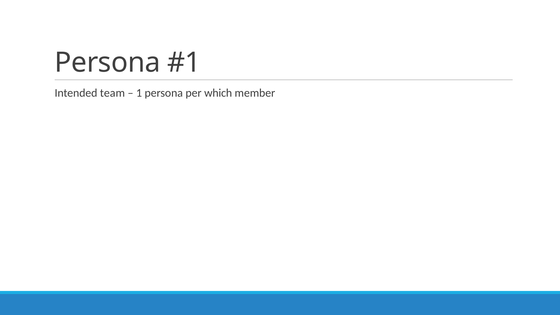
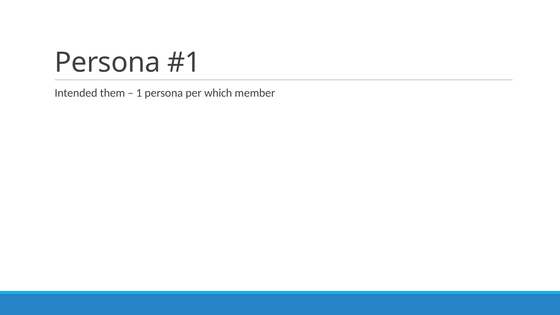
team: team -> them
